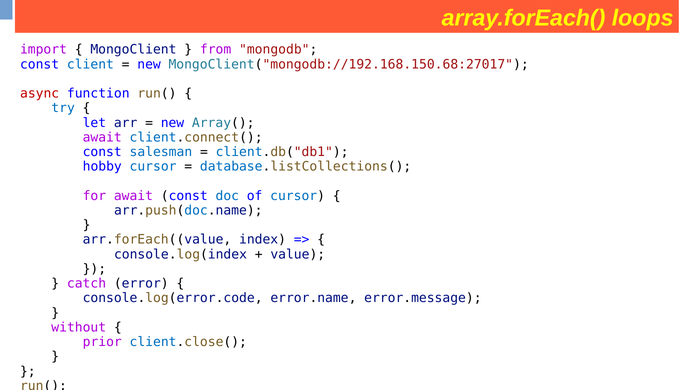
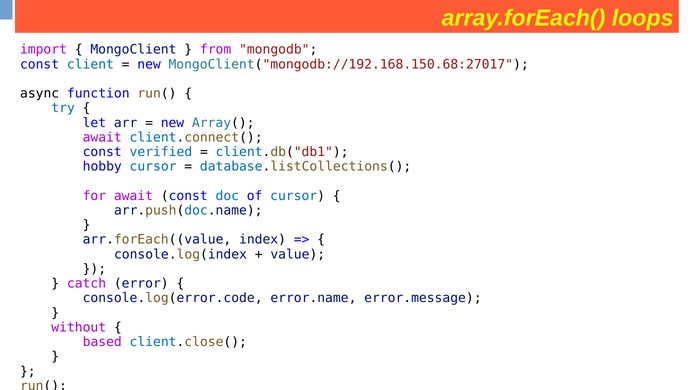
async colour: red -> black
salesman: salesman -> verified
prior: prior -> based
